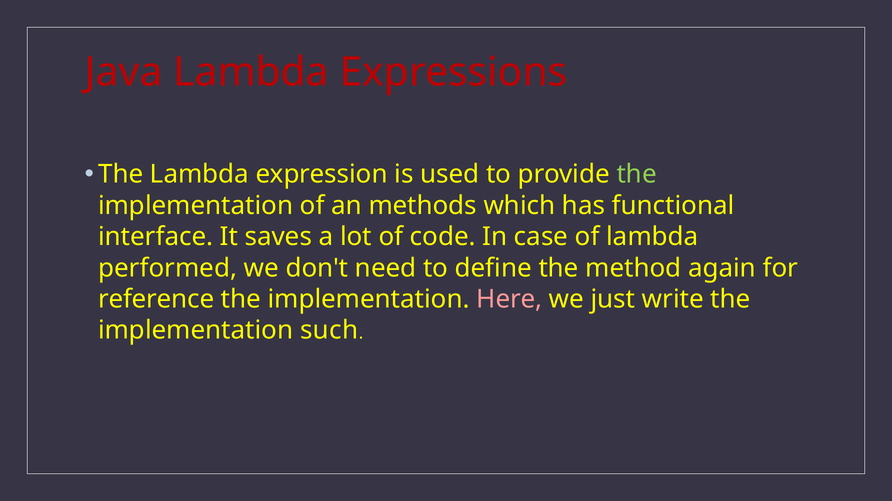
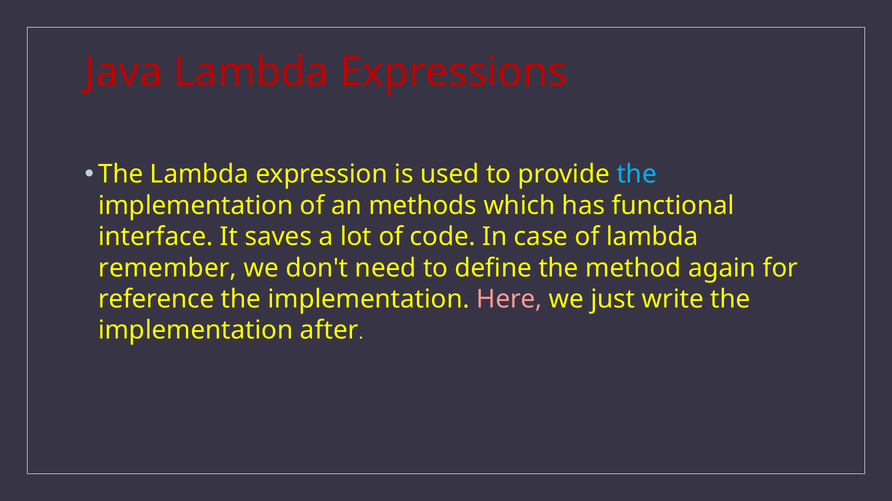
the at (637, 175) colour: light green -> light blue
performed: performed -> remember
such: such -> after
